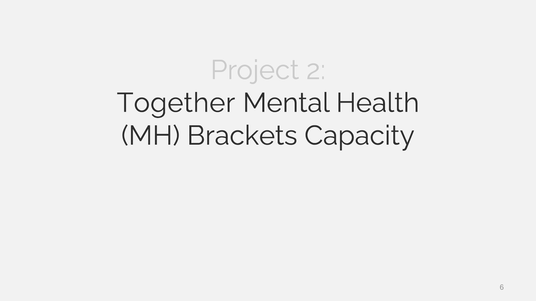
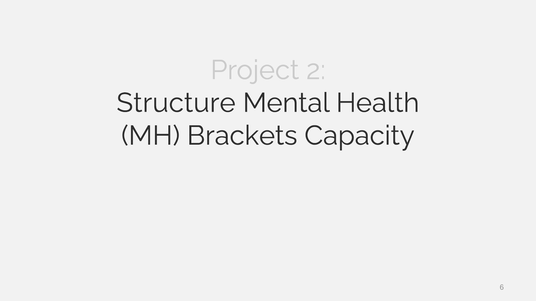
Together: Together -> Structure
